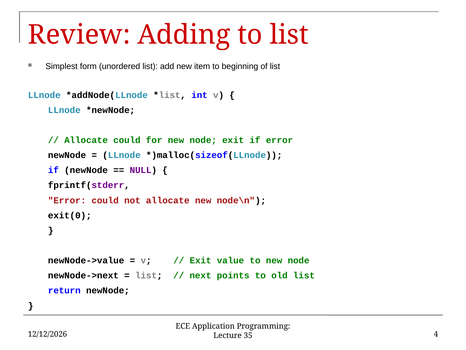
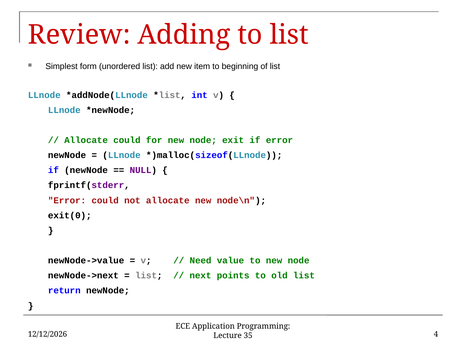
Exit at (201, 260): Exit -> Need
